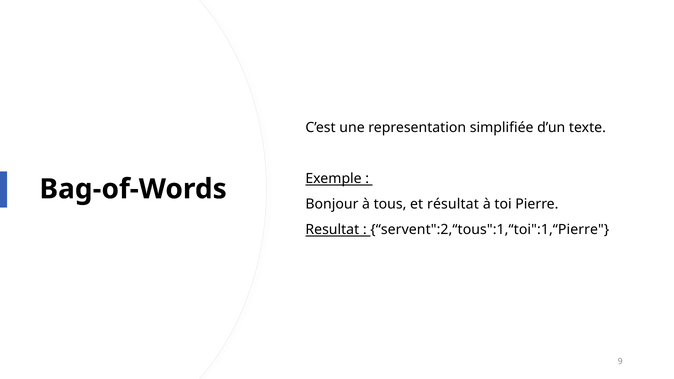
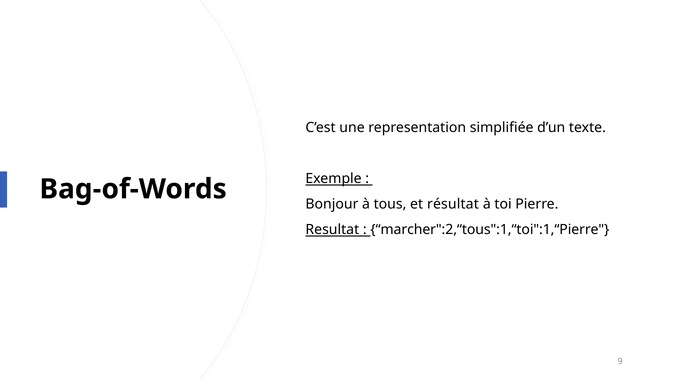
servent":2,“tous":1,“toi":1,“Pierre: servent":2,“tous":1,“toi":1,“Pierre -> marcher":2,“tous":1,“toi":1,“Pierre
